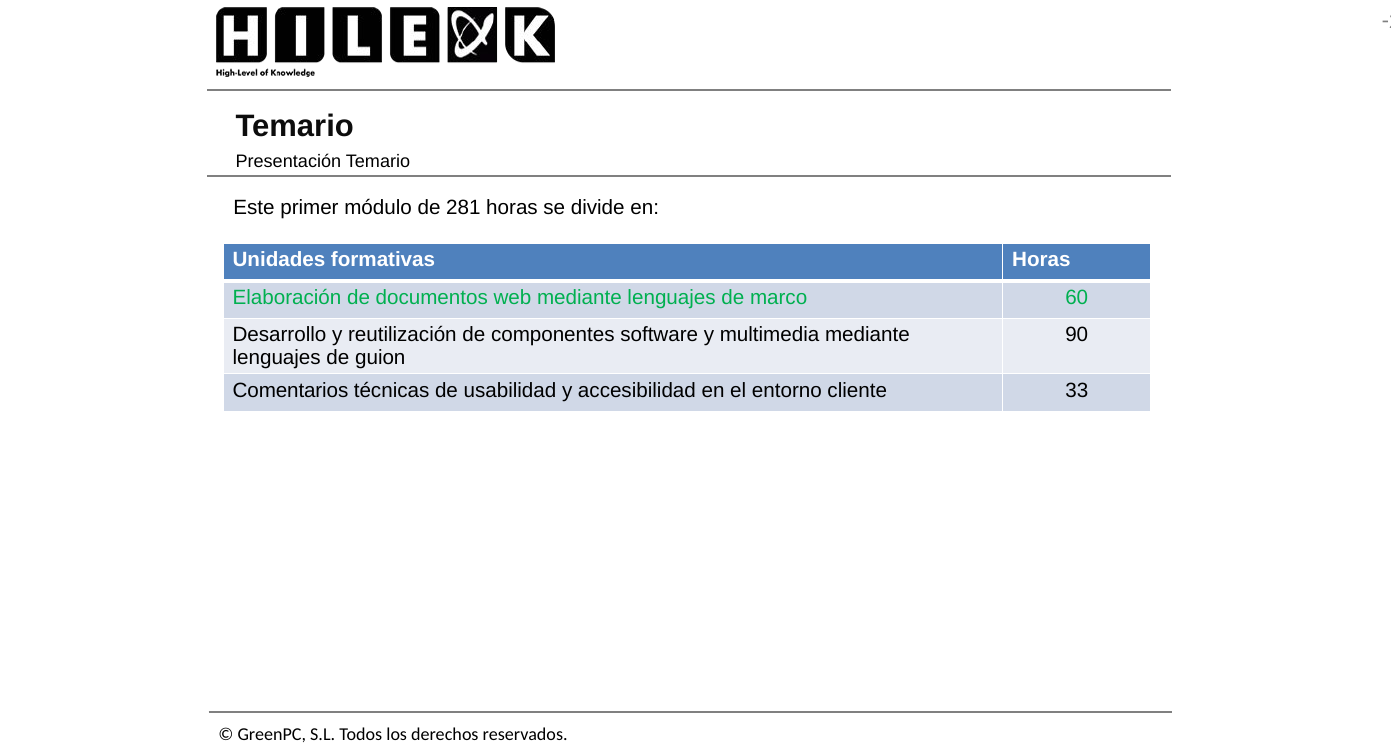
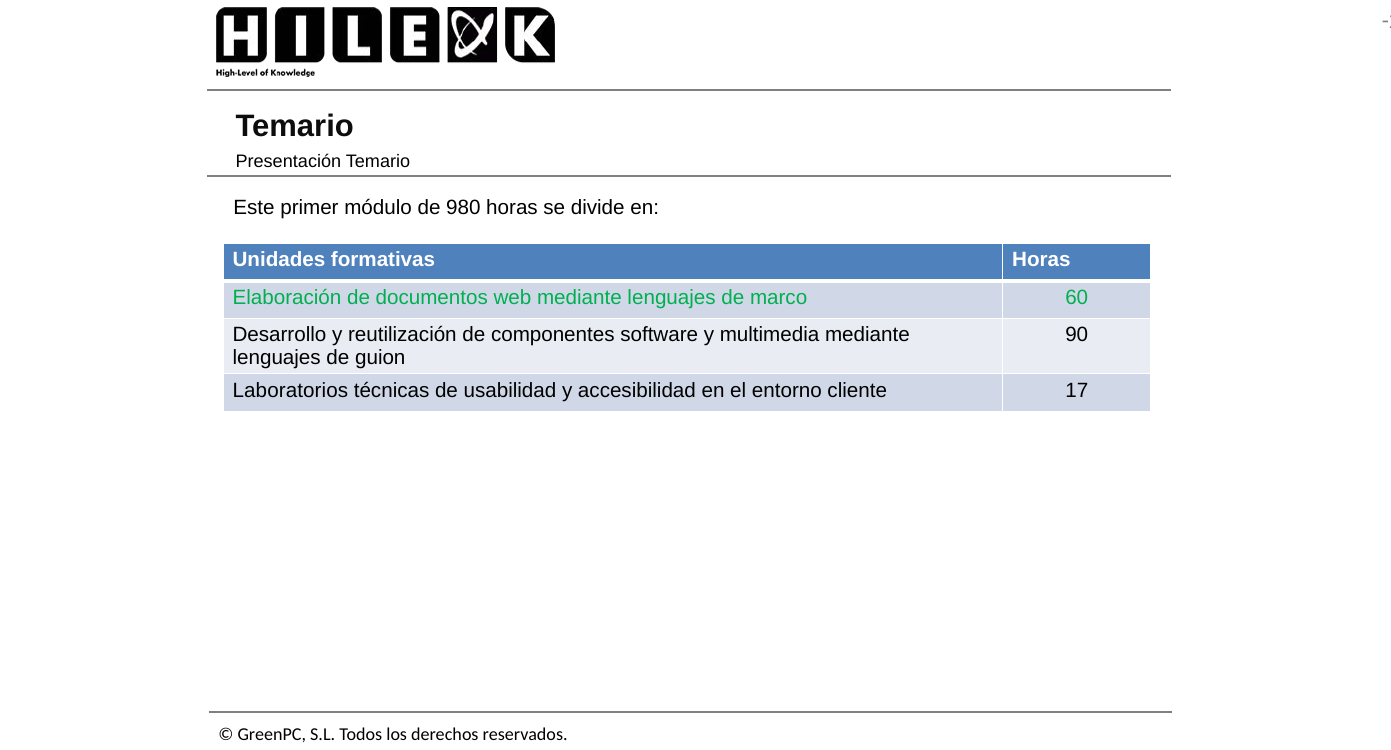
281: 281 -> 980
Comentarios: Comentarios -> Laboratorios
33: 33 -> 17
